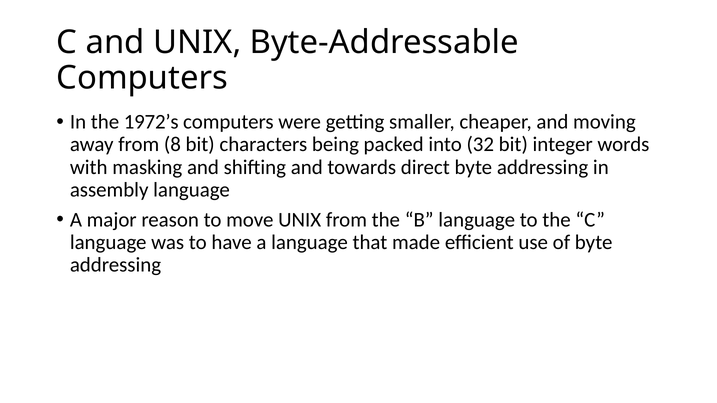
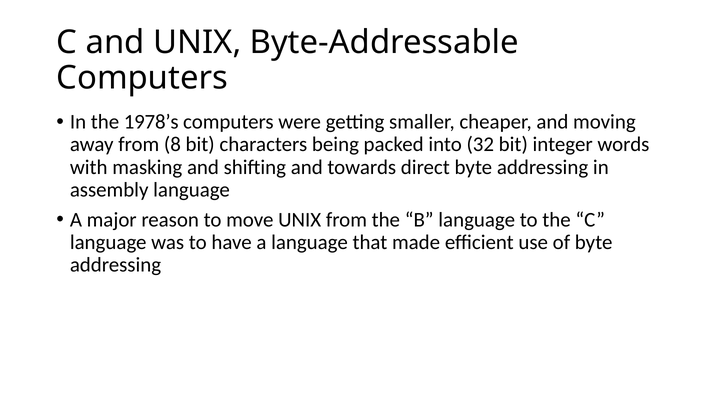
1972’s: 1972’s -> 1978’s
